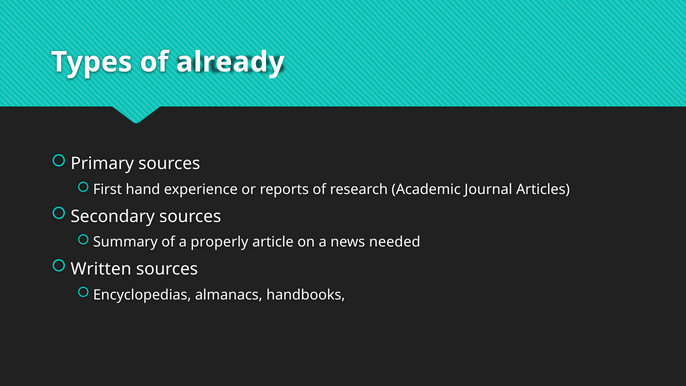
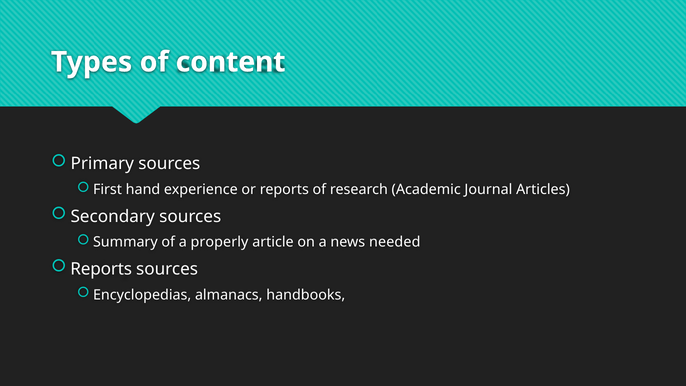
already: already -> content
Written at (101, 269): Written -> Reports
